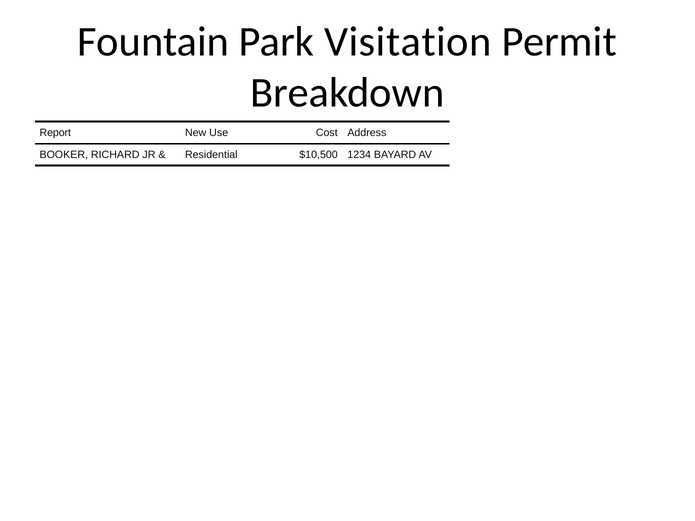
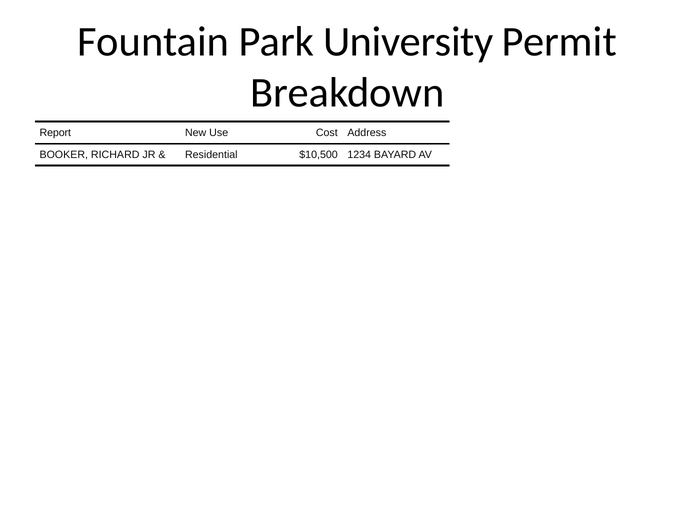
Visitation: Visitation -> University
